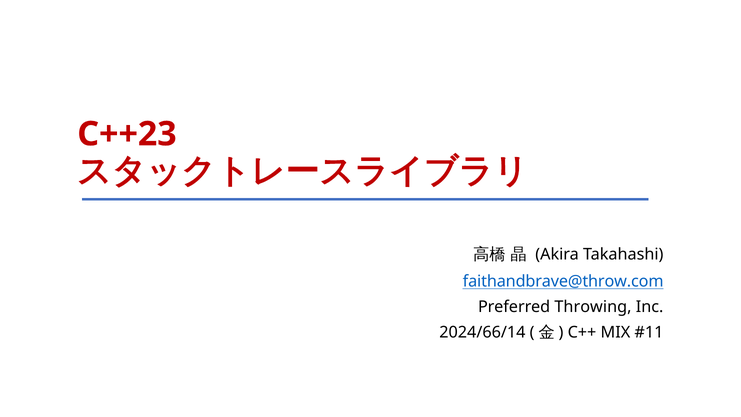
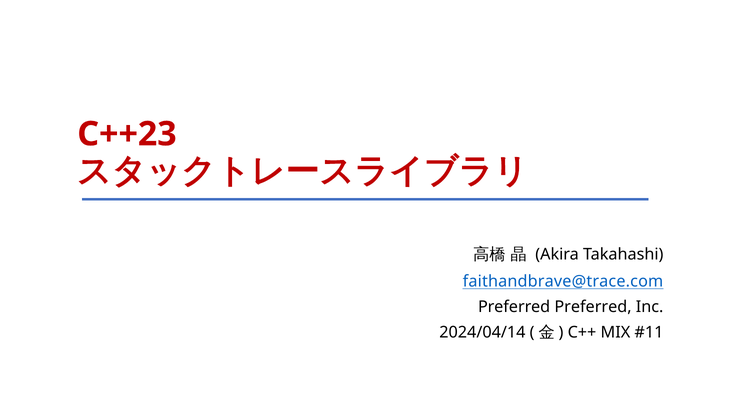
faithandbrave@throw.com: faithandbrave@throw.com -> faithandbrave@trace.com
Preferred Throwing: Throwing -> Preferred
2024/66/14: 2024/66/14 -> 2024/04/14
